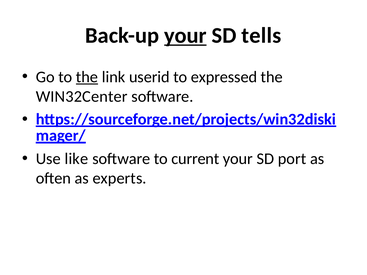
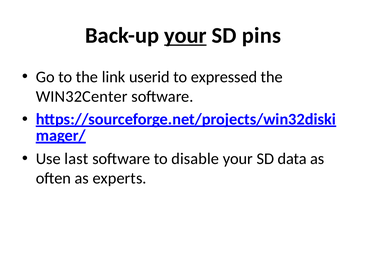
tells: tells -> pins
the at (87, 77) underline: present -> none
like: like -> last
current: current -> disable
port: port -> data
